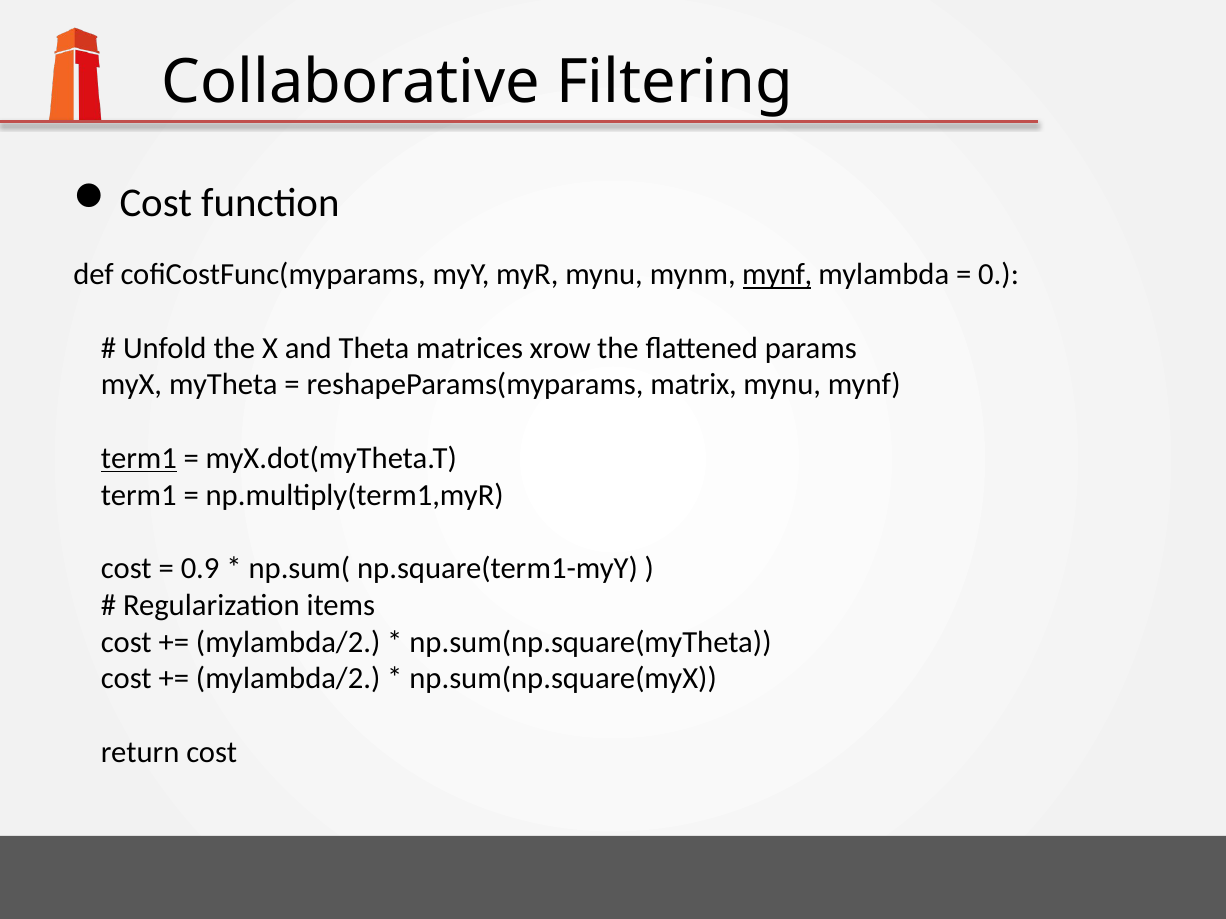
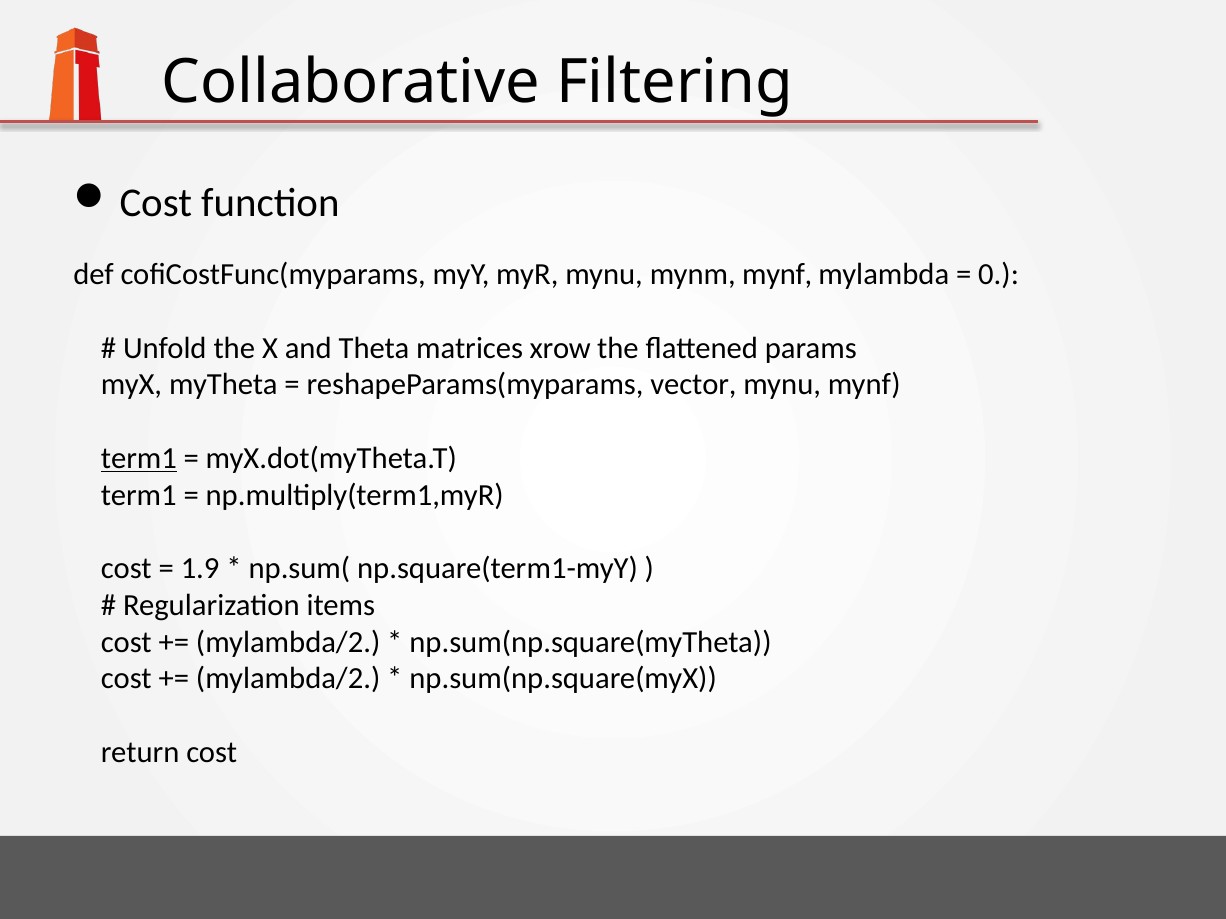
mynf at (777, 275) underline: present -> none
matrix: matrix -> vector
0.9: 0.9 -> 1.9
